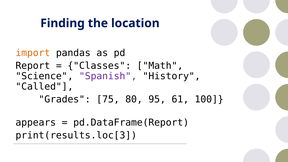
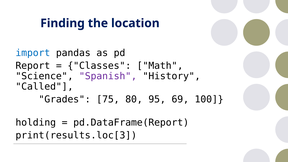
import colour: orange -> blue
61: 61 -> 69
appears: appears -> holding
